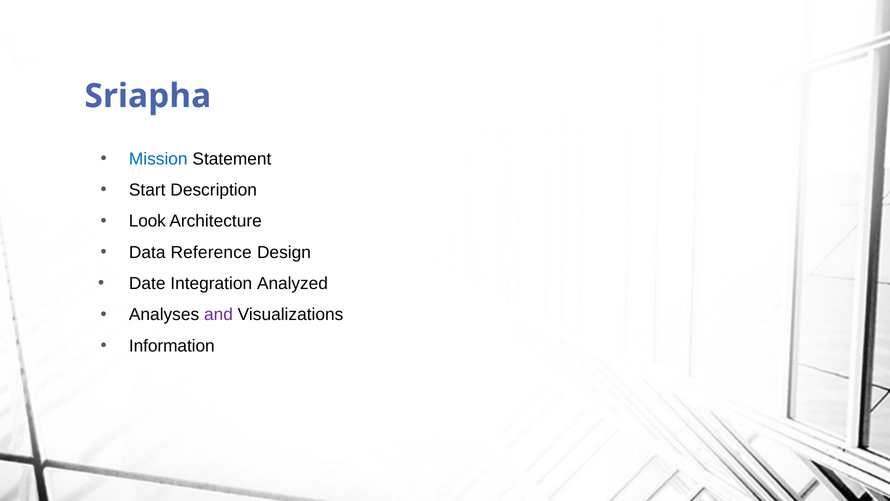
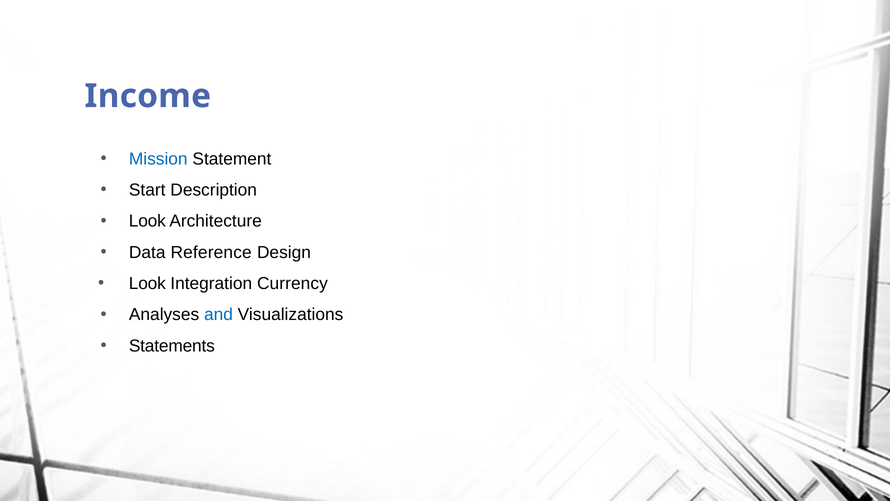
Sriapha: Sriapha -> Income
Date at (147, 283): Date -> Look
Analyzed: Analyzed -> Currency
and colour: purple -> blue
Information: Information -> Statements
